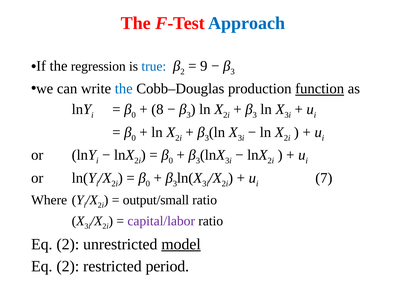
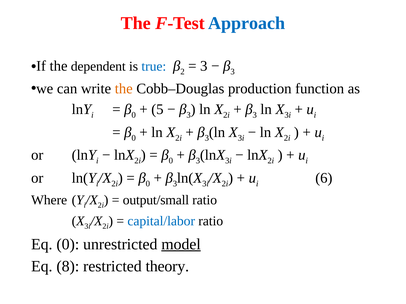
regression: regression -> dependent
9 at (204, 66): 9 -> 3
the at (124, 89) colour: blue -> orange
function underline: present -> none
8: 8 -> 5
7: 7 -> 6
capital/labor colour: purple -> blue
2 at (68, 245): 2 -> 0
2 at (68, 267): 2 -> 8
period: period -> theory
